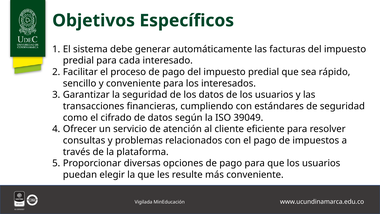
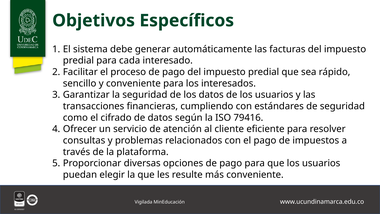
39049: 39049 -> 79416
